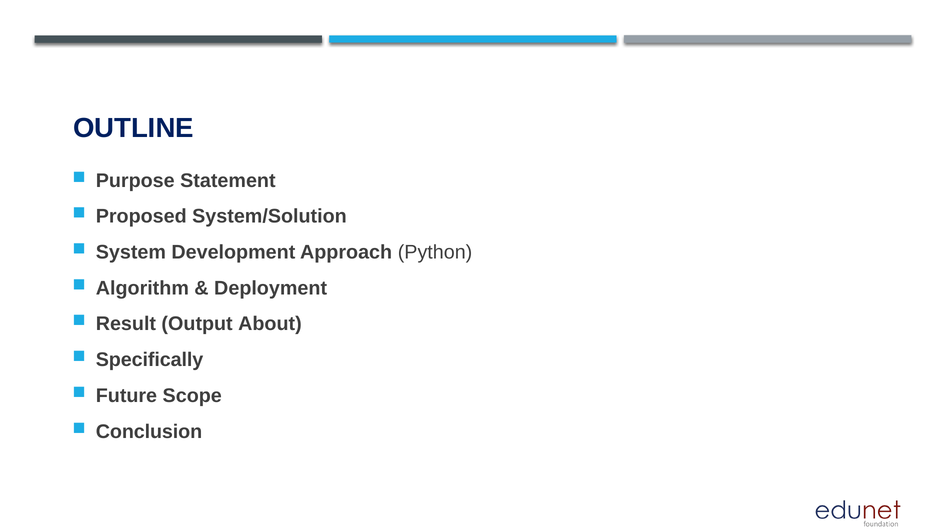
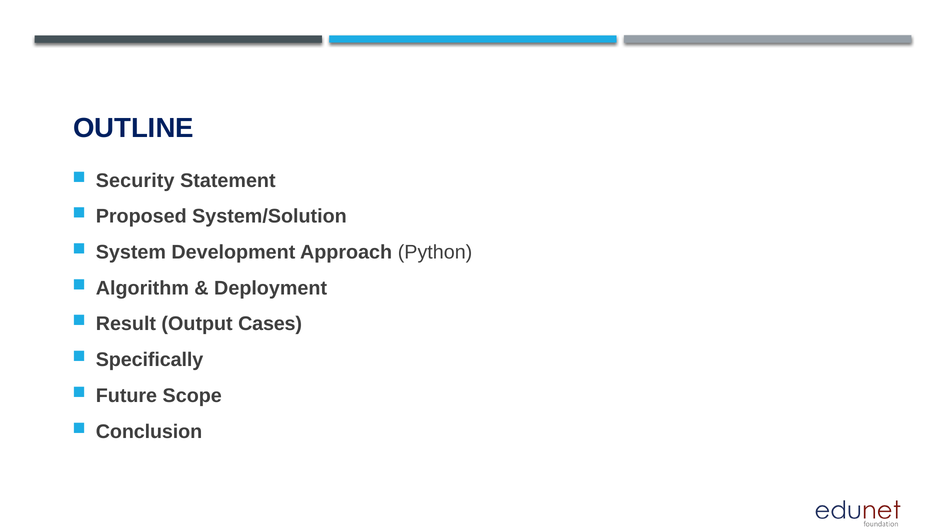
Purpose: Purpose -> Security
About: About -> Cases
